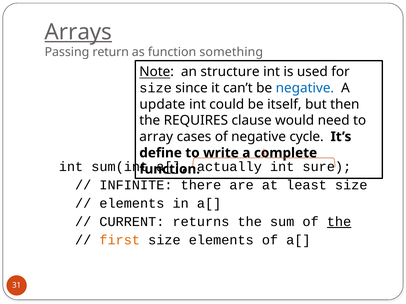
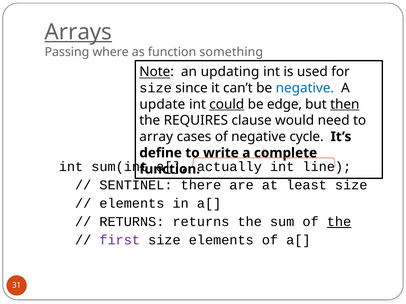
return: return -> where
structure: structure -> updating
could underline: none -> present
itself: itself -> edge
then underline: none -> present
sure: sure -> line
INFINITE: INFINITE -> SENTINEL
CURRENT at (132, 222): CURRENT -> RETURNS
first colour: orange -> purple
